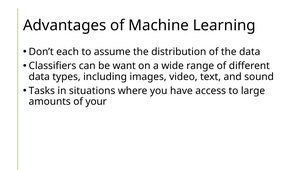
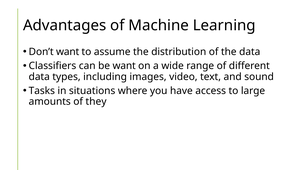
Don’t each: each -> want
your: your -> they
